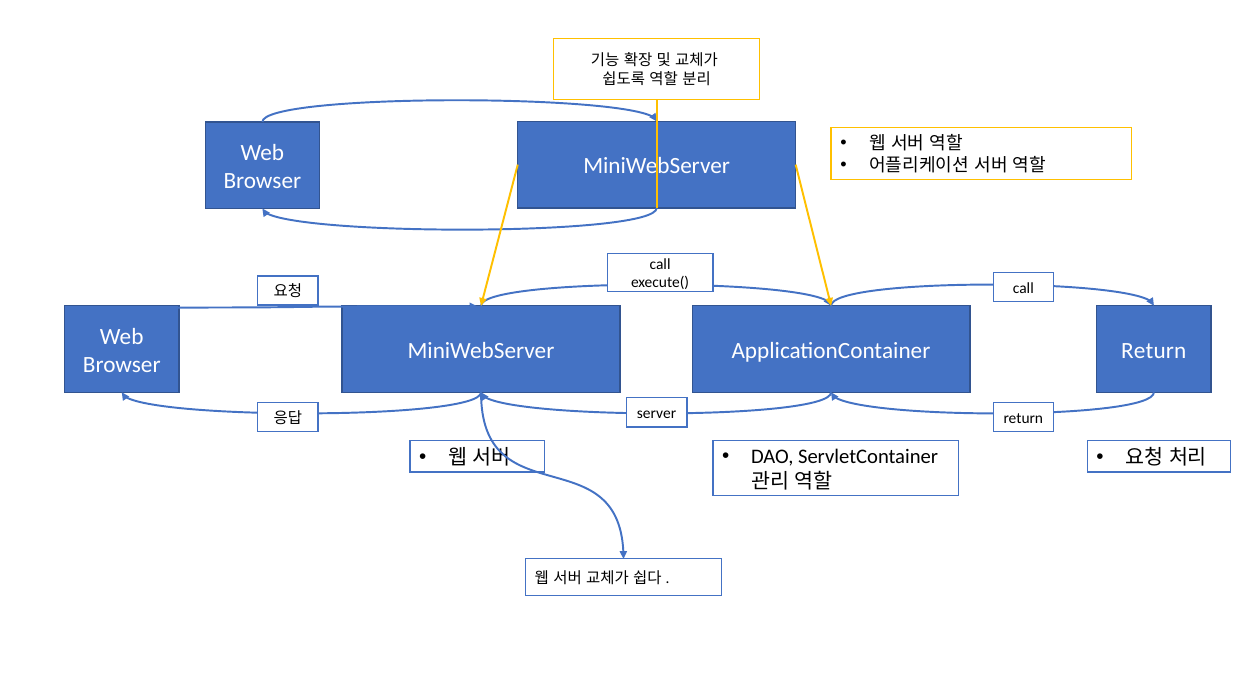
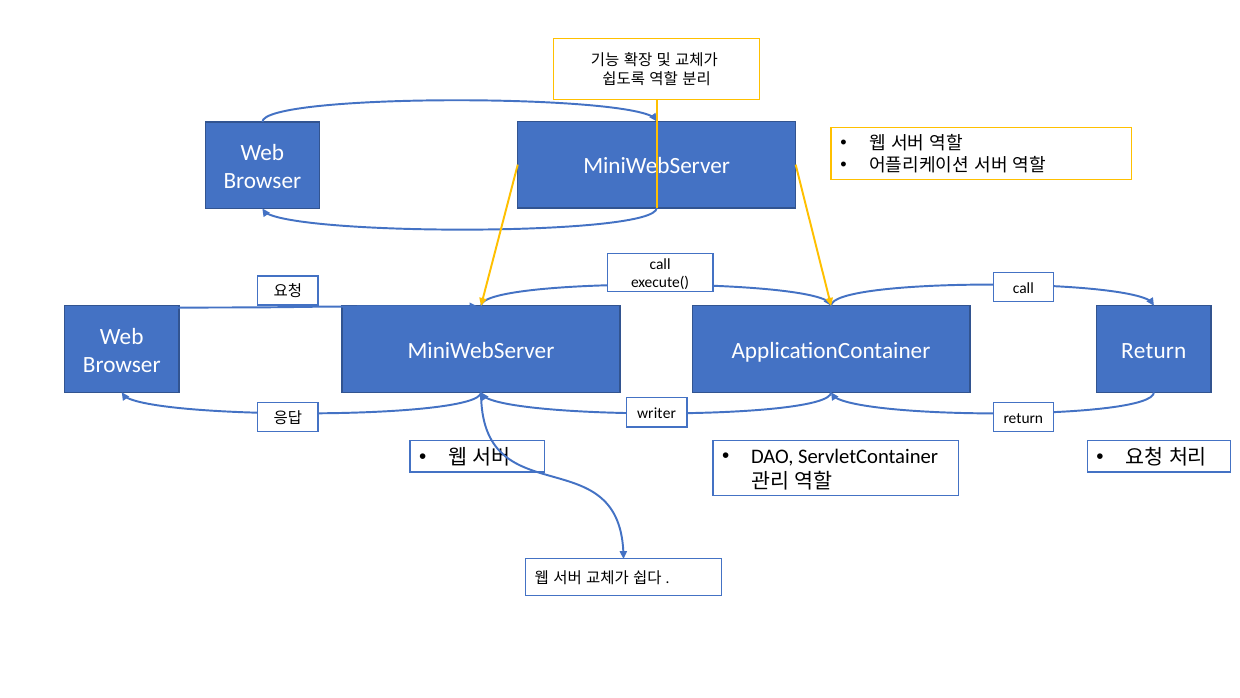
server: server -> writer
